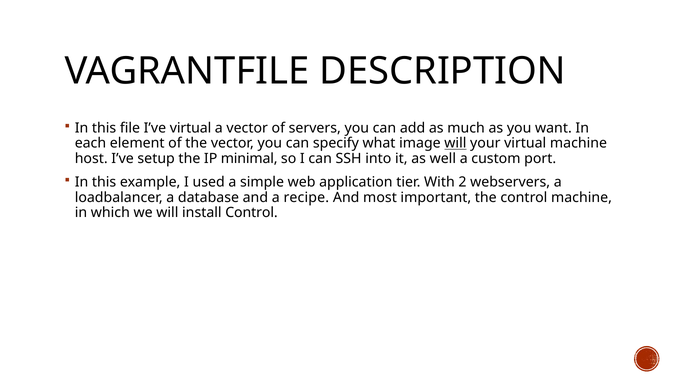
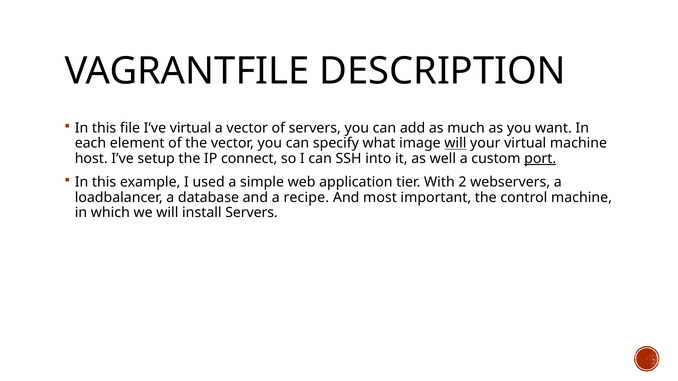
minimal: minimal -> connect
port underline: none -> present
install Control: Control -> Servers
